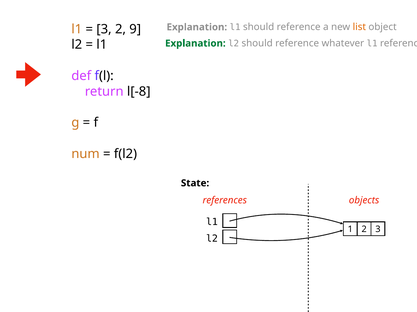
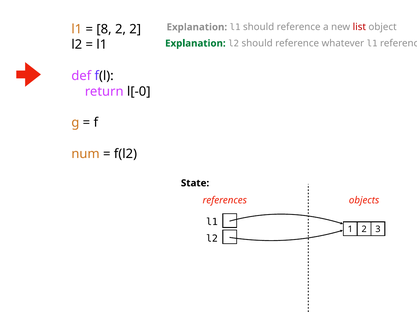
3 at (104, 29): 3 -> 8
2 9: 9 -> 2
list colour: orange -> red
l[-8: l[-8 -> l[-0
